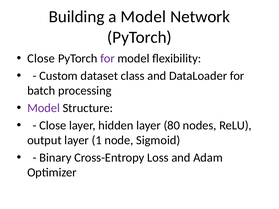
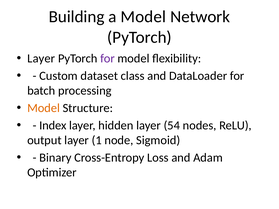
Close at (41, 59): Close -> Layer
Model at (44, 108) colour: purple -> orange
Close at (53, 126): Close -> Index
80: 80 -> 54
